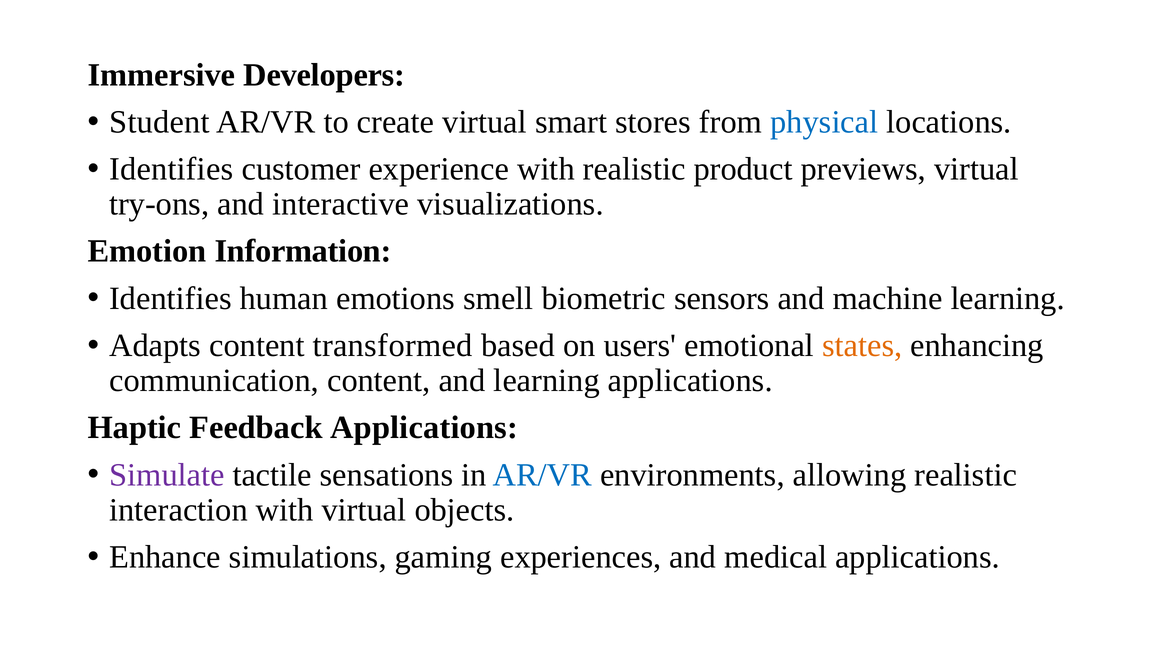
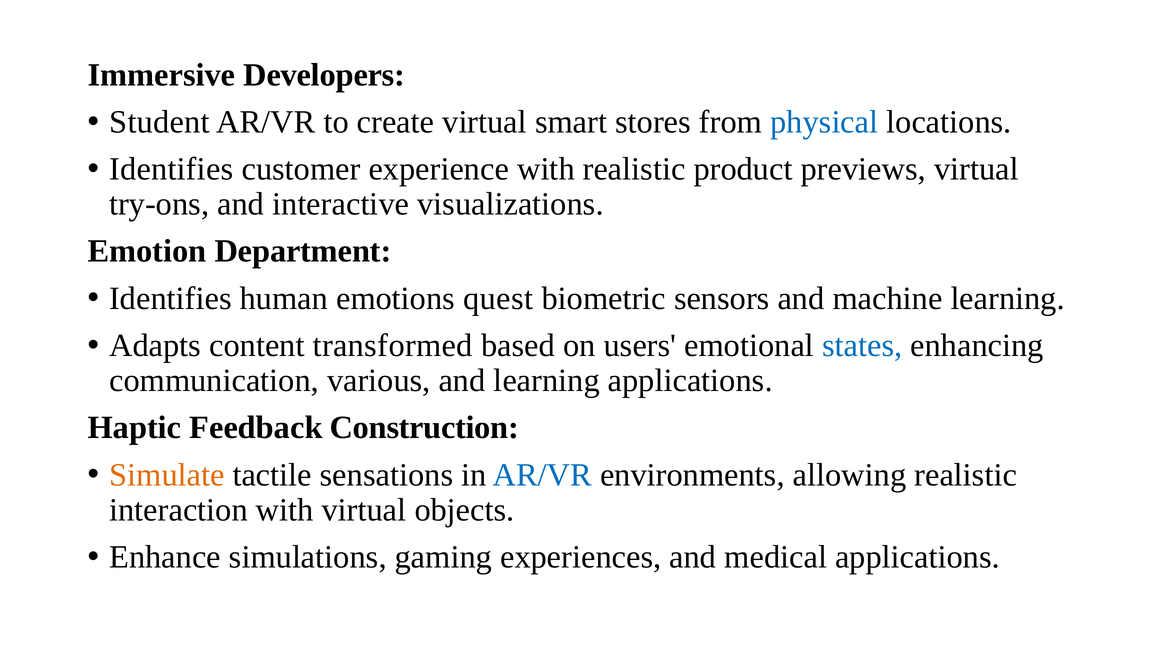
Information: Information -> Department
smell: smell -> quest
states colour: orange -> blue
communication content: content -> various
Feedback Applications: Applications -> Construction
Simulate colour: purple -> orange
